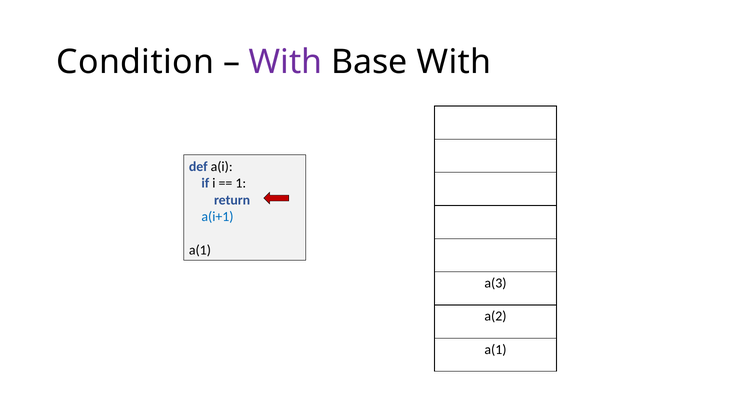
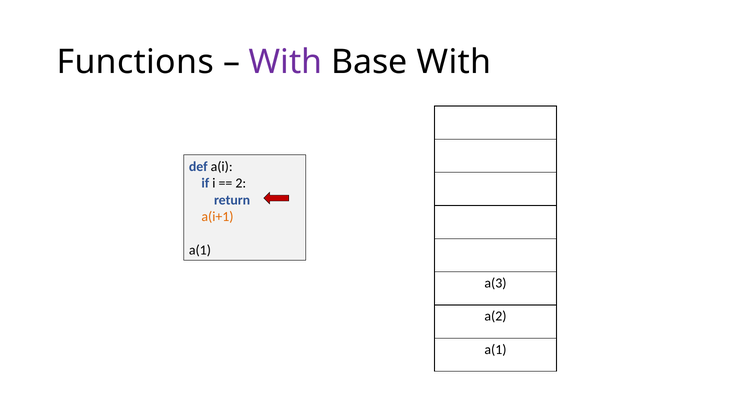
Condition: Condition -> Functions
1: 1 -> 2
a(i+1 colour: blue -> orange
